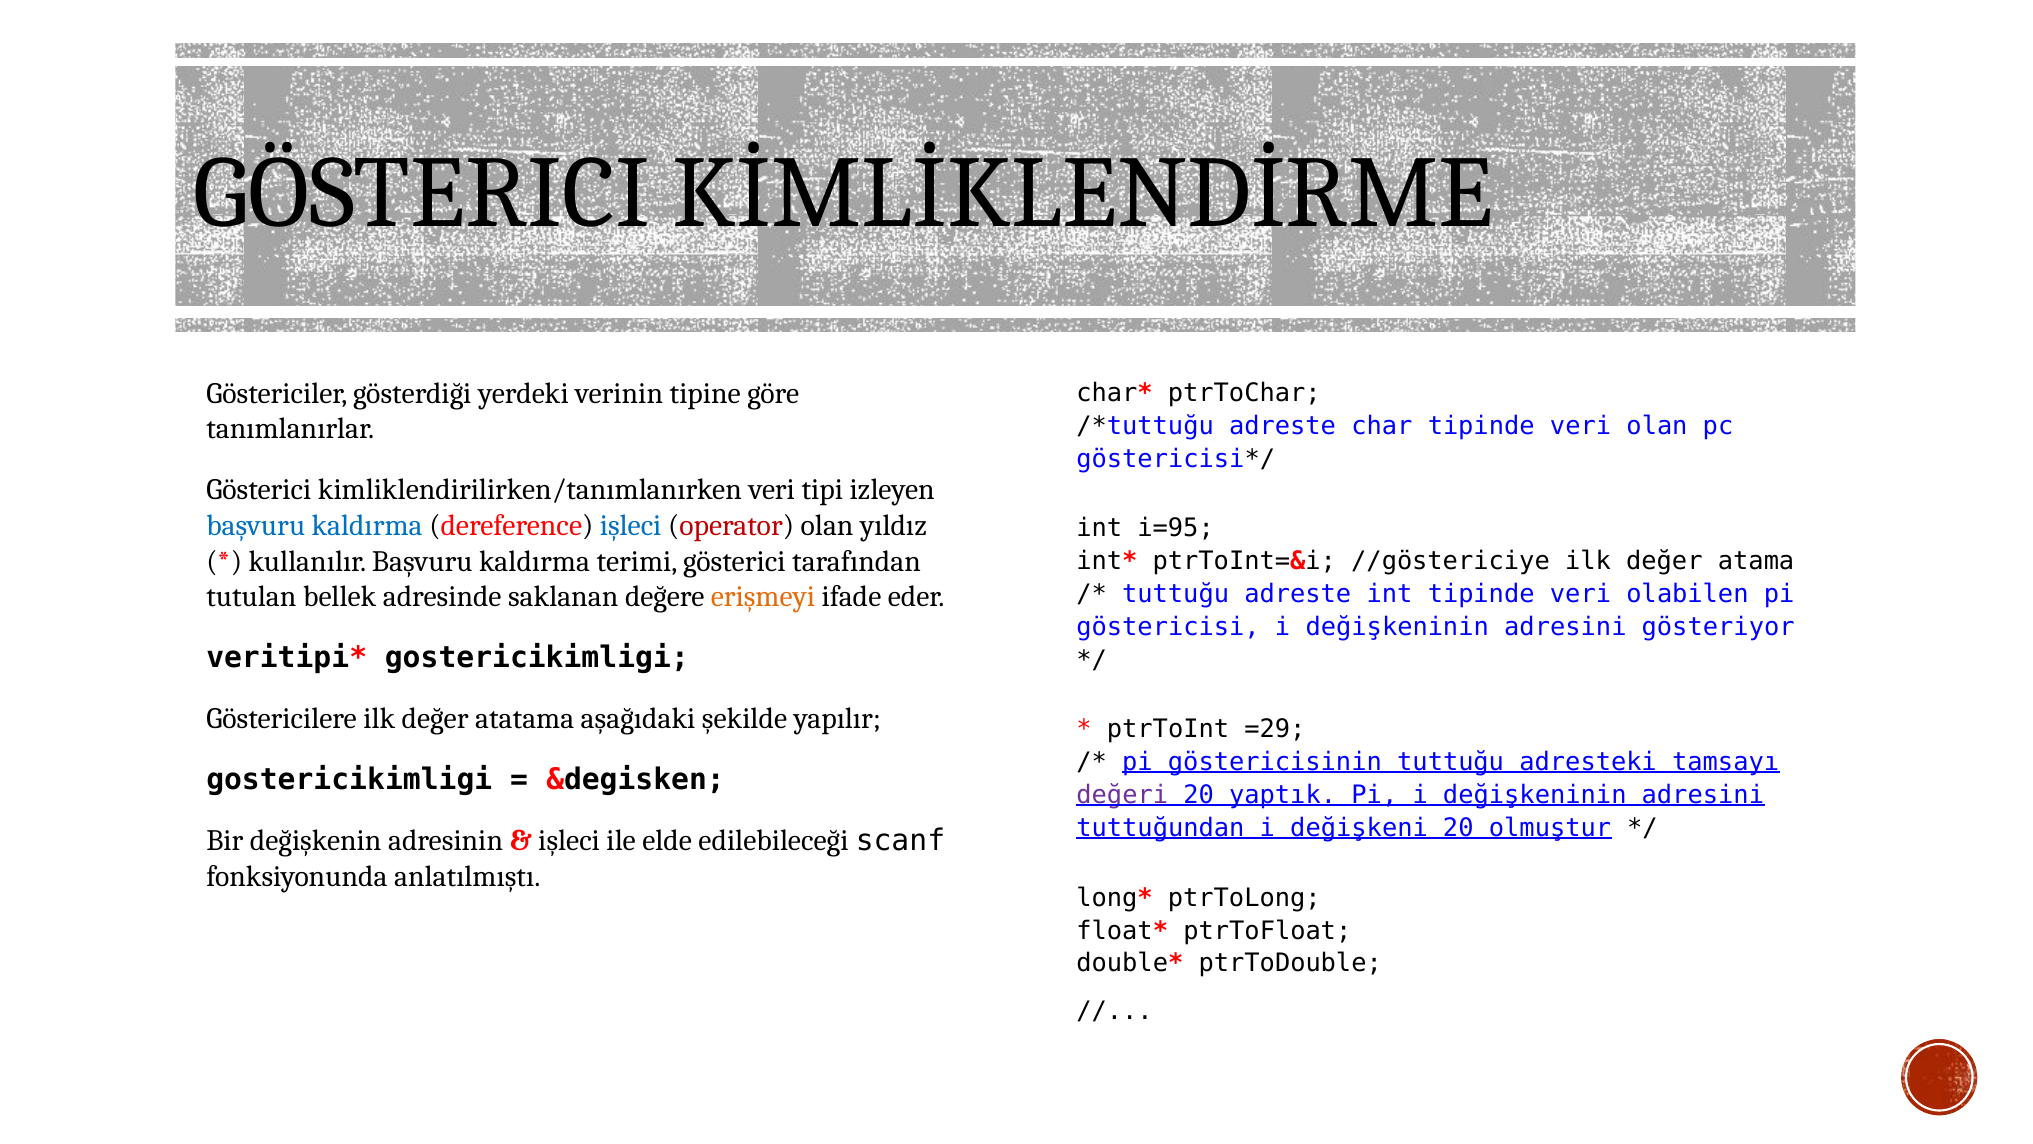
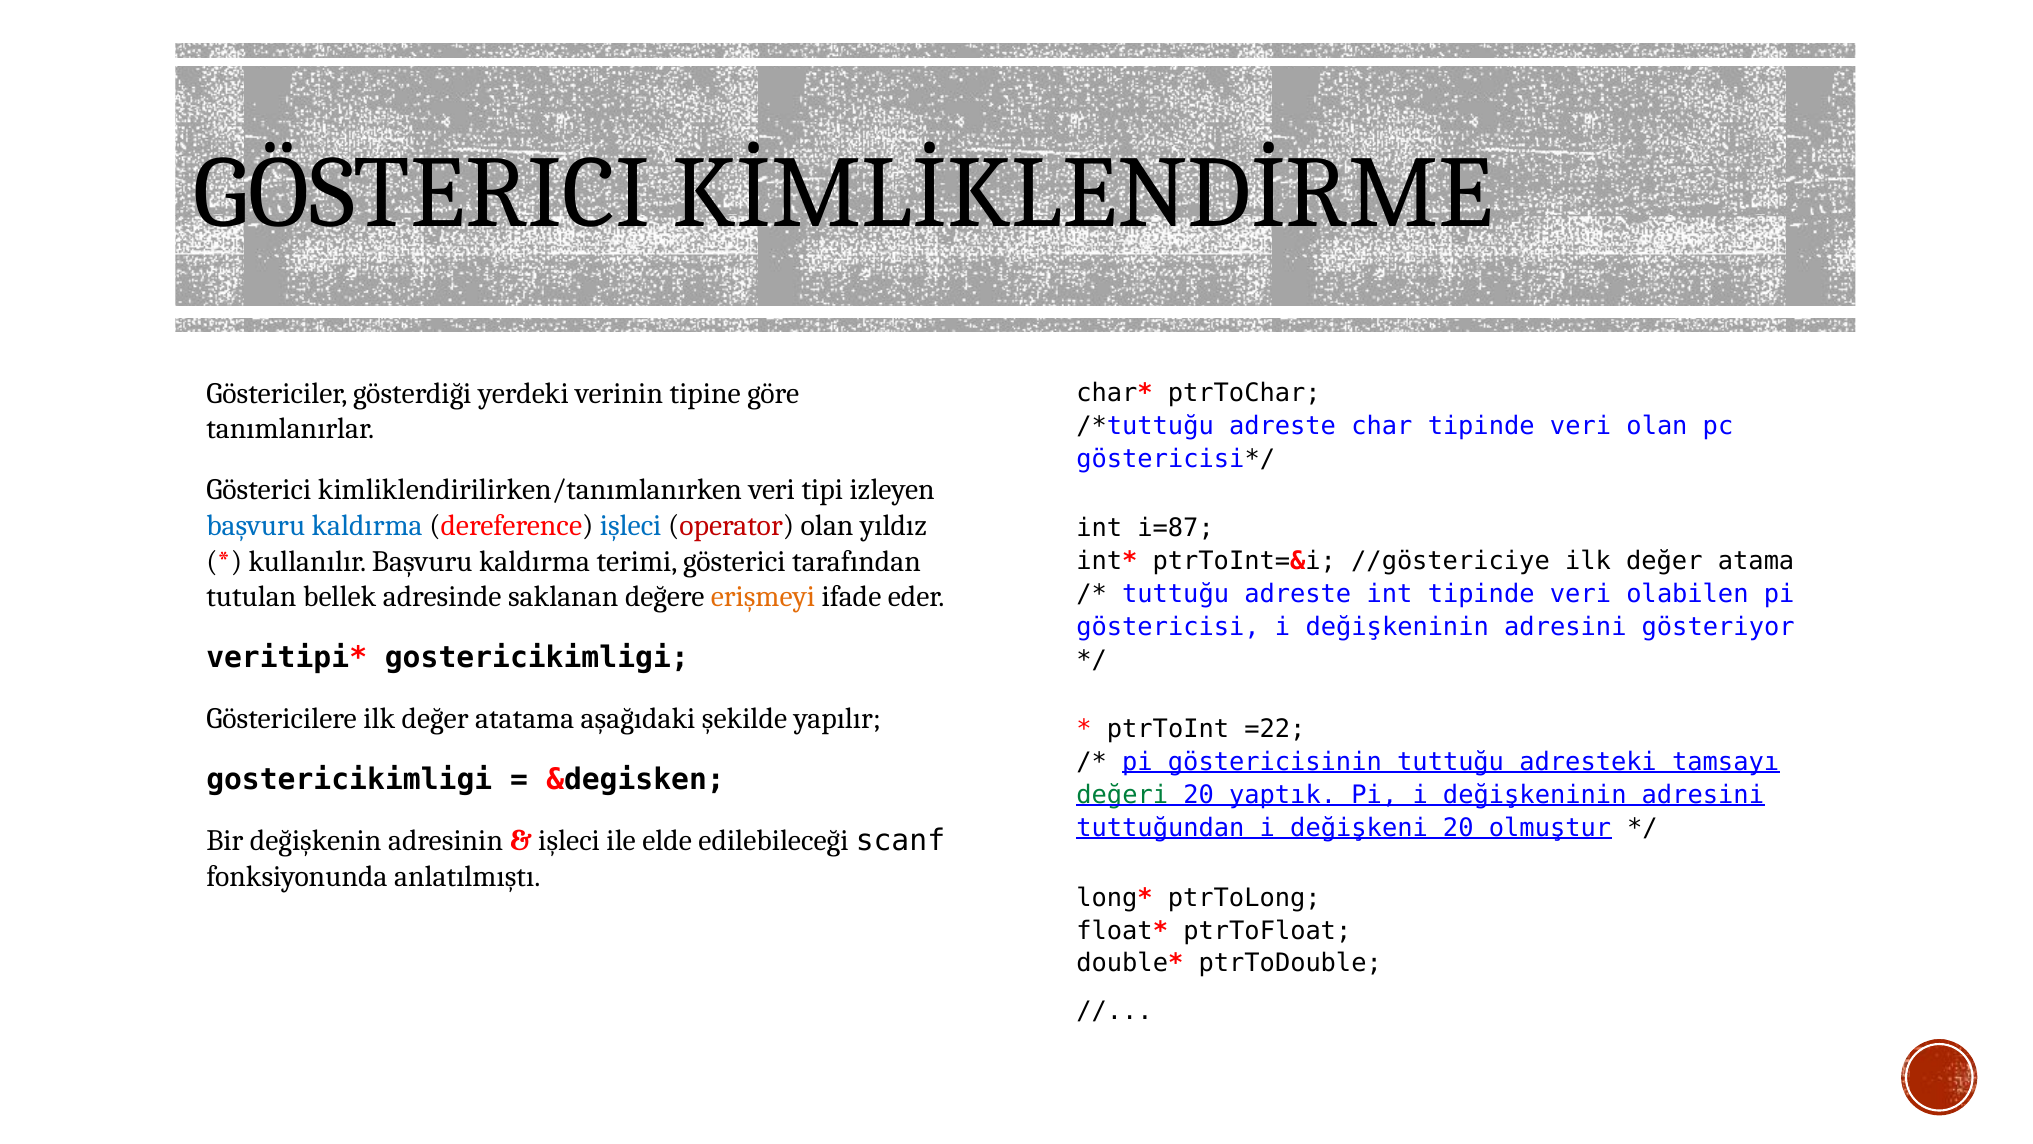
i=95: i=95 -> i=87
=29: =29 -> =22
değeri colour: purple -> green
